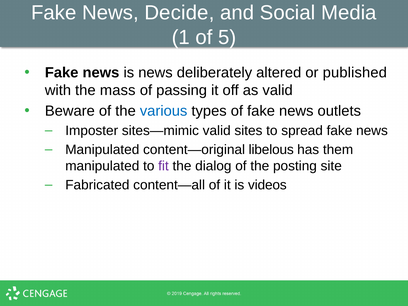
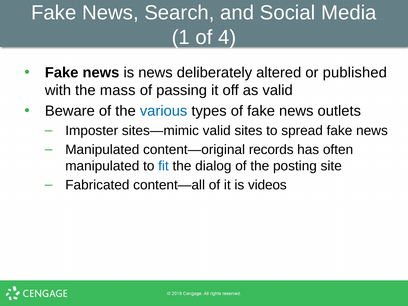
Decide: Decide -> Search
5: 5 -> 4
libelous: libelous -> records
them: them -> often
fit colour: purple -> blue
